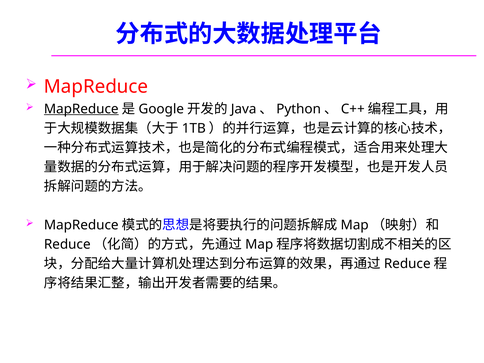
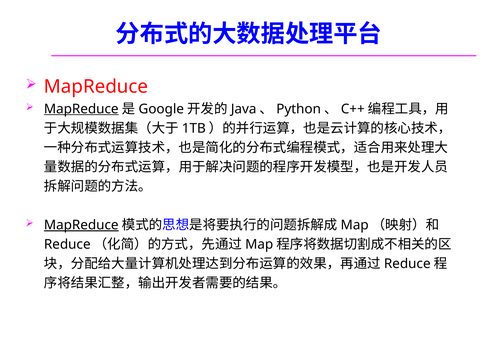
MapReduce at (81, 225) underline: none -> present
